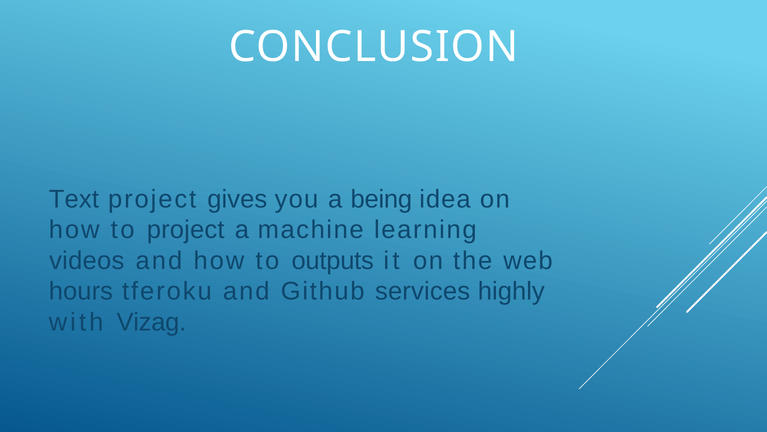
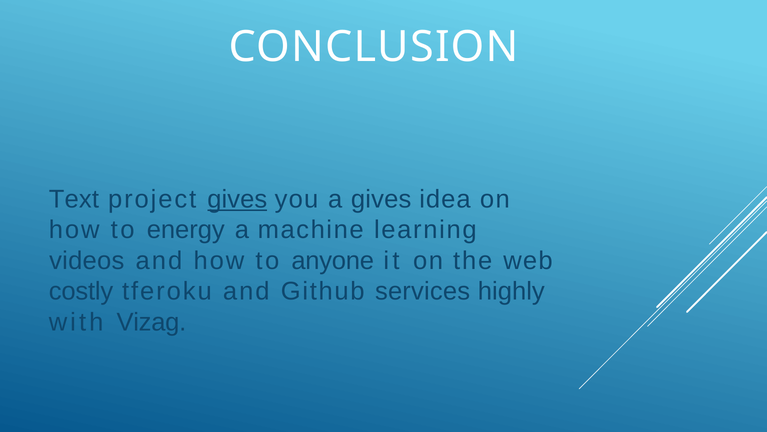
gives at (237, 199) underline: none -> present
a being: being -> gives
to project: project -> energy
outputs: outputs -> anyone
hours: hours -> costly
